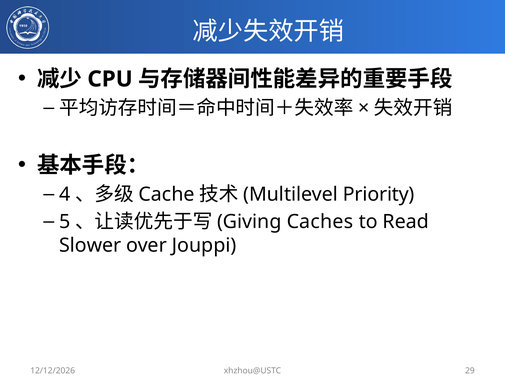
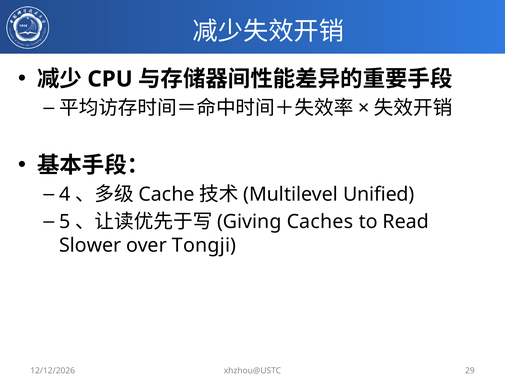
Priority: Priority -> Unified
Jouppi: Jouppi -> Tongji
